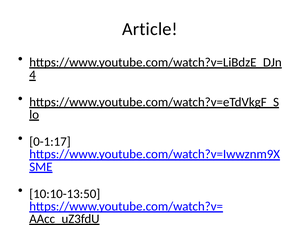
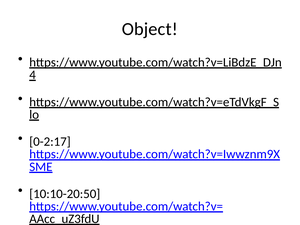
Article: Article -> Object
0-1:17: 0-1:17 -> 0-2:17
10:10-13:50: 10:10-13:50 -> 10:10-20:50
